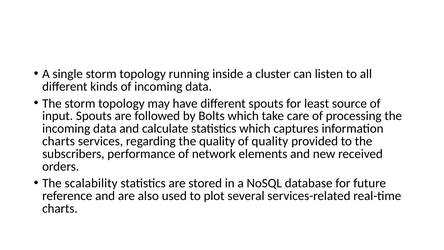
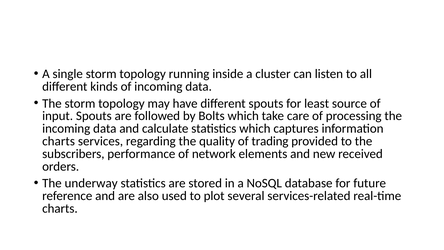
of quality: quality -> trading
scalability: scalability -> underway
